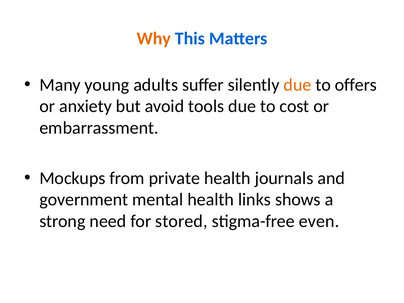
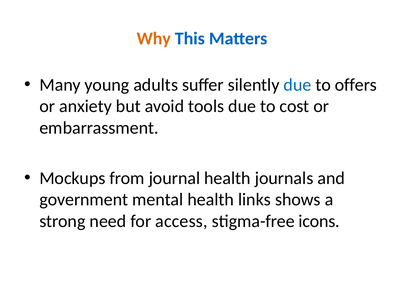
due at (298, 85) colour: orange -> blue
private: private -> journal
stored: stored -> access
even: even -> icons
